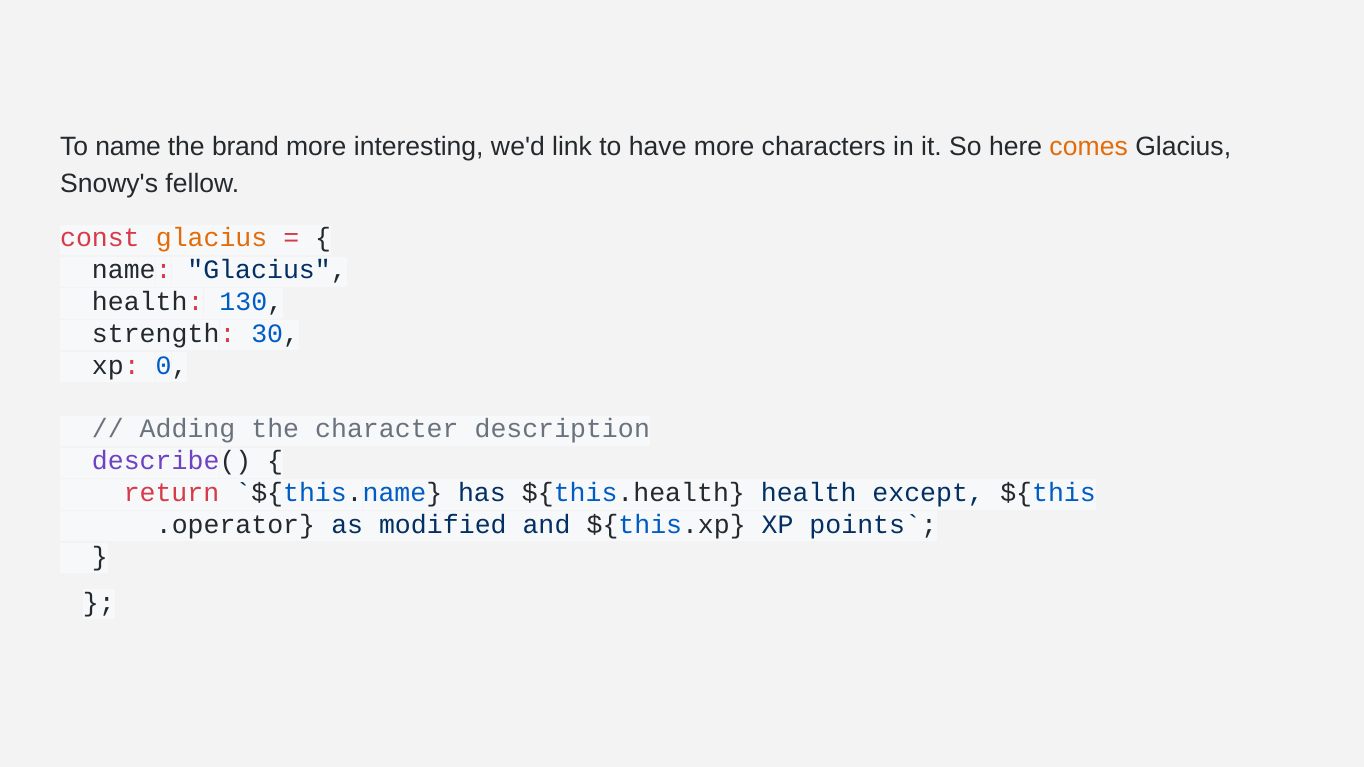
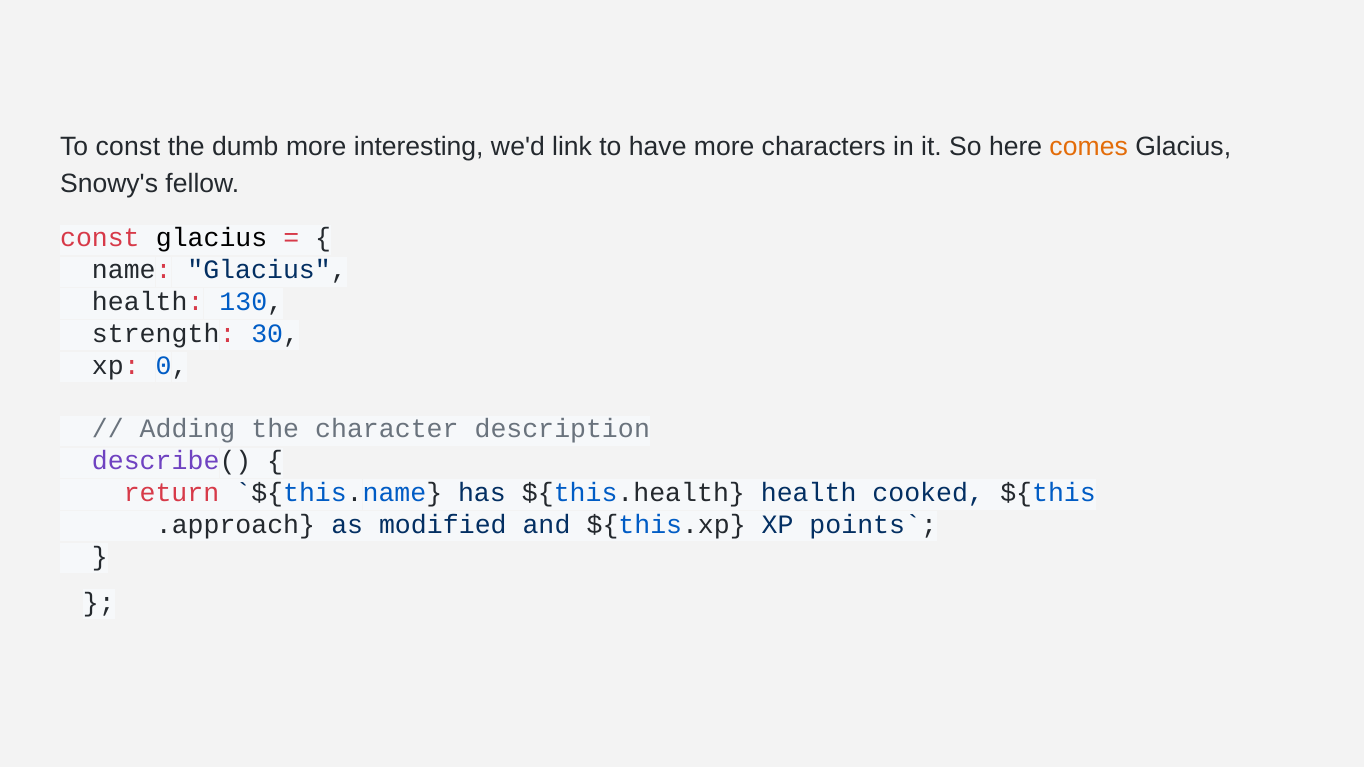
To name: name -> const
brand: brand -> dumb
glacius at (212, 238) colour: orange -> black
except: except -> cooked
.operator: .operator -> .approach
